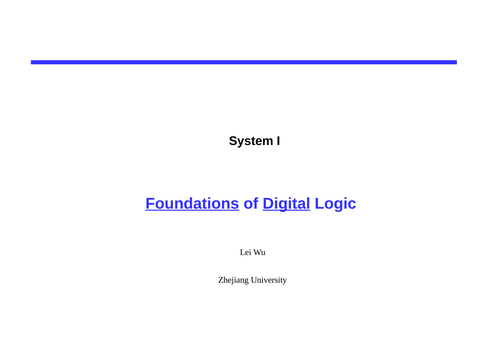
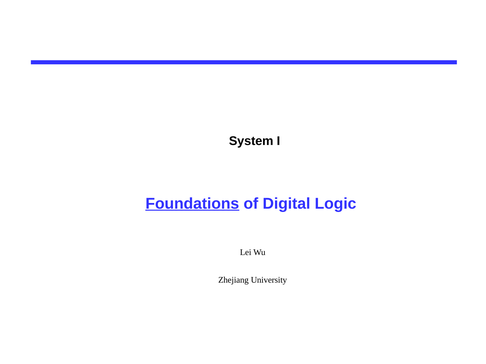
Digital underline: present -> none
